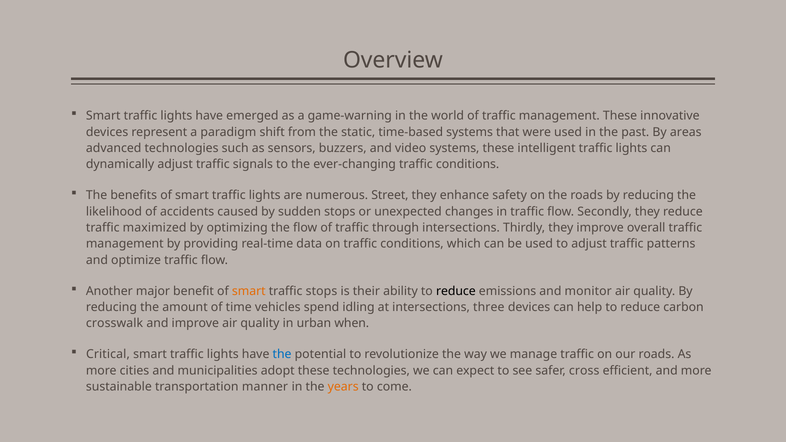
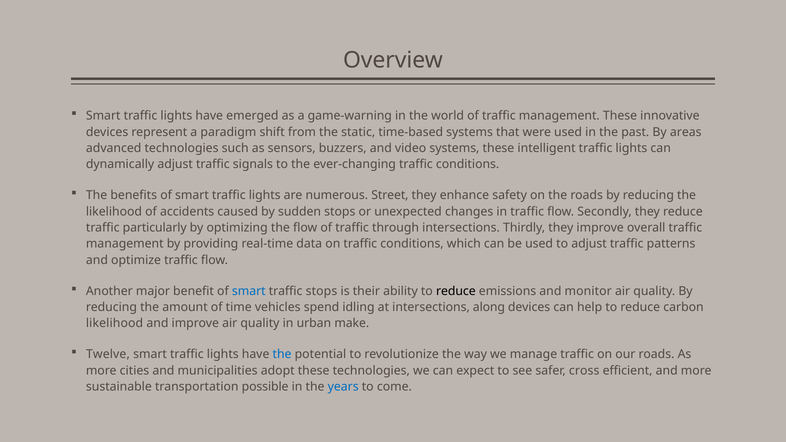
maximized: maximized -> particularly
smart at (249, 291) colour: orange -> blue
three: three -> along
crosswalk at (115, 323): crosswalk -> likelihood
when: when -> make
Critical: Critical -> Twelve
manner: manner -> possible
years colour: orange -> blue
